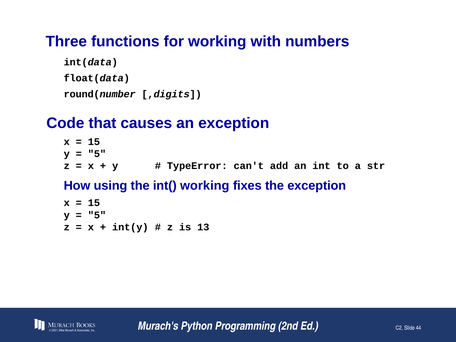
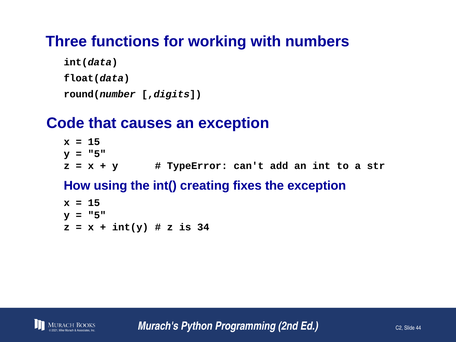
int( working: working -> creating
13: 13 -> 34
